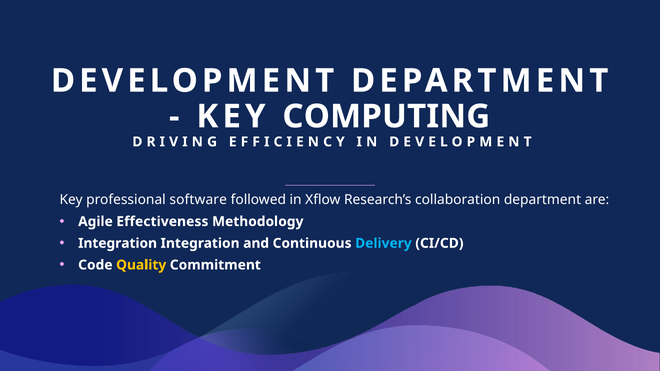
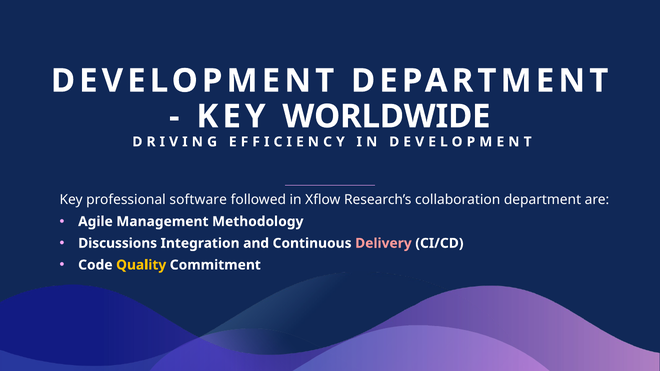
COMPUTING: COMPUTING -> WORLDWIDE
Effectiveness: Effectiveness -> Management
Integration at (118, 243): Integration -> Discussions
Delivery colour: light blue -> pink
